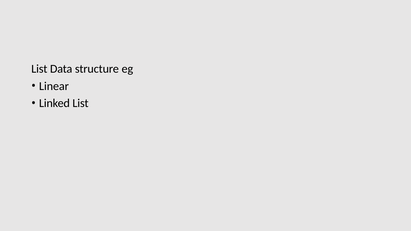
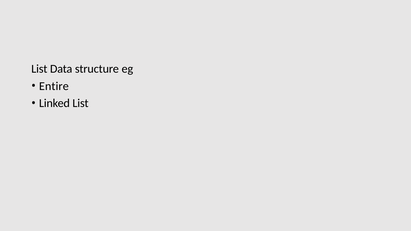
Linear: Linear -> Entire
